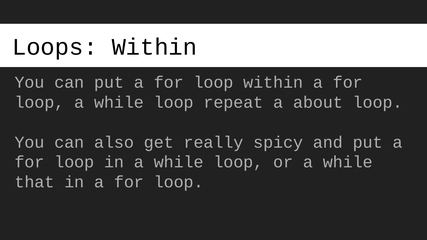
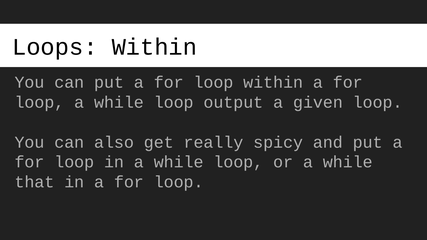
repeat: repeat -> output
about: about -> given
